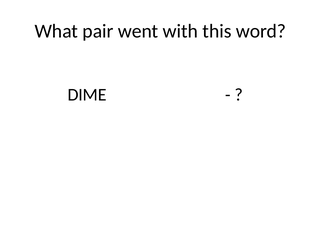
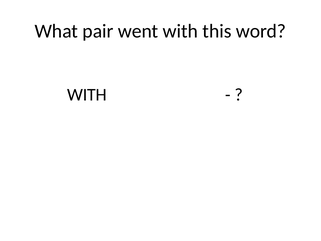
DIME at (87, 95): DIME -> WITH
